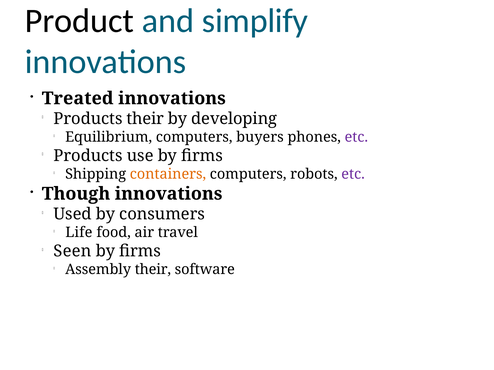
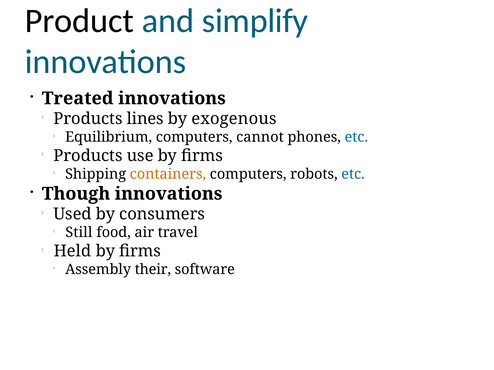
Products their: their -> lines
developing: developing -> exogenous
buyers: buyers -> cannot
etc at (356, 137) colour: purple -> blue
etc at (353, 174) colour: purple -> blue
Life: Life -> Still
Seen: Seen -> Held
